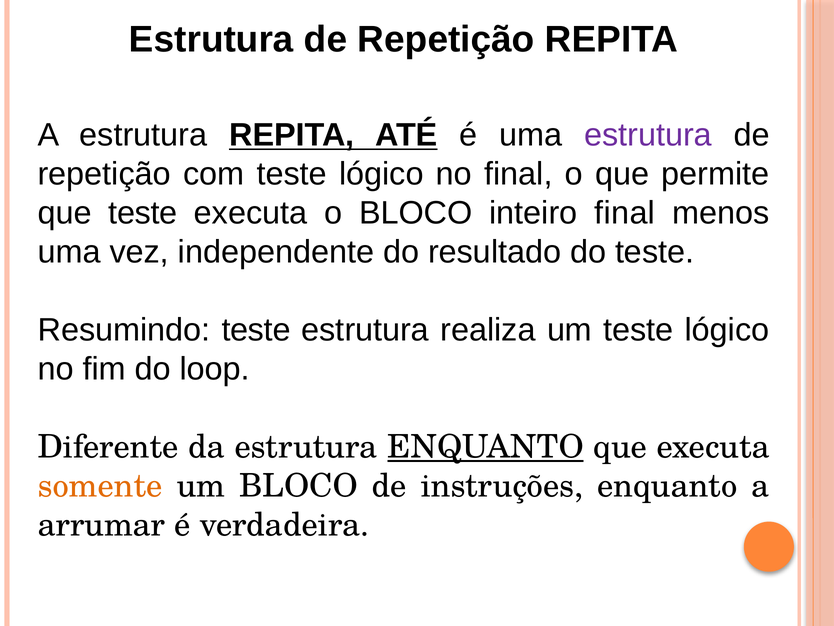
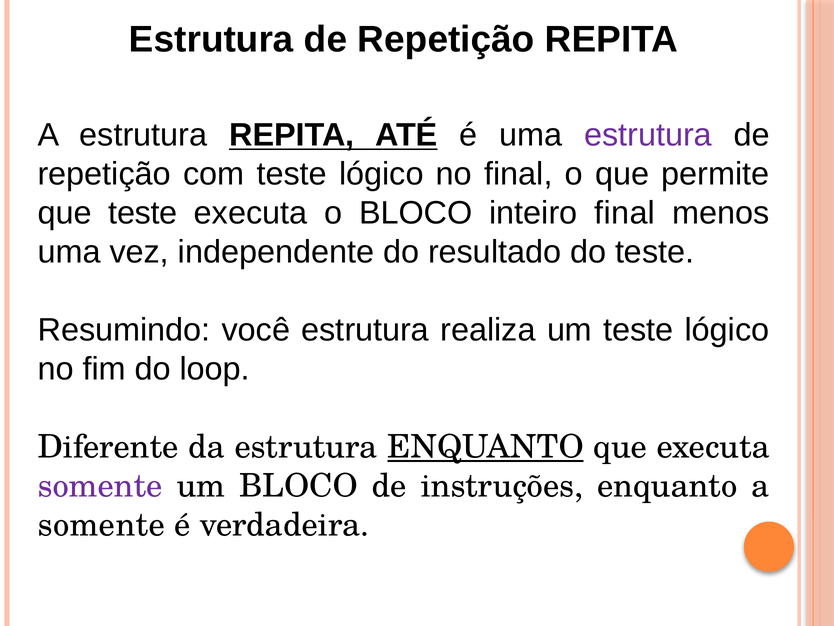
Resumindo teste: teste -> você
somente at (100, 485) colour: orange -> purple
arrumar at (102, 524): arrumar -> somente
